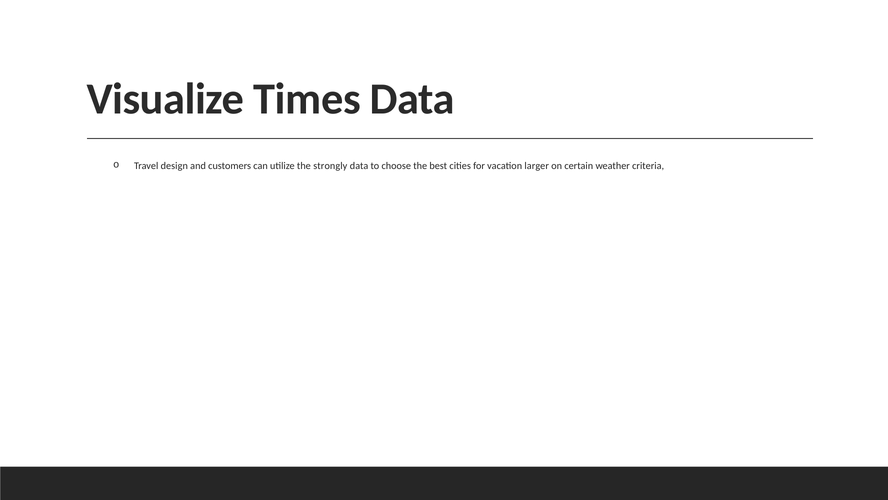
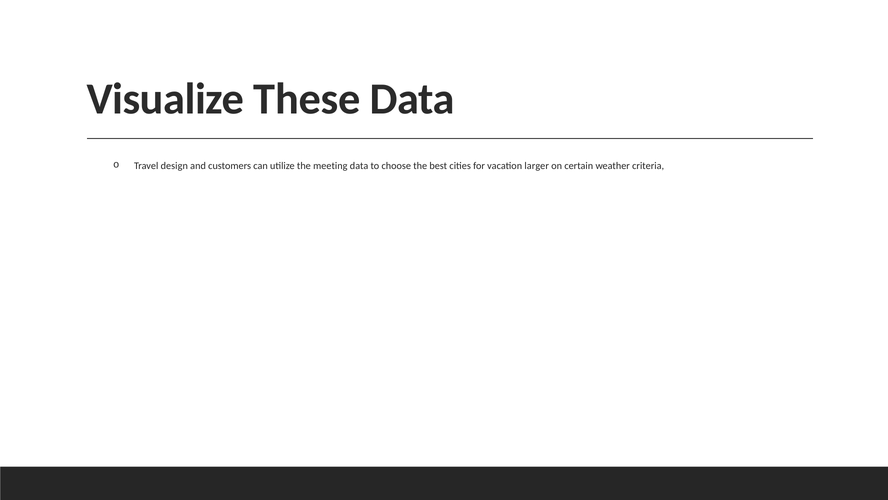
Times: Times -> These
strongly: strongly -> meeting
